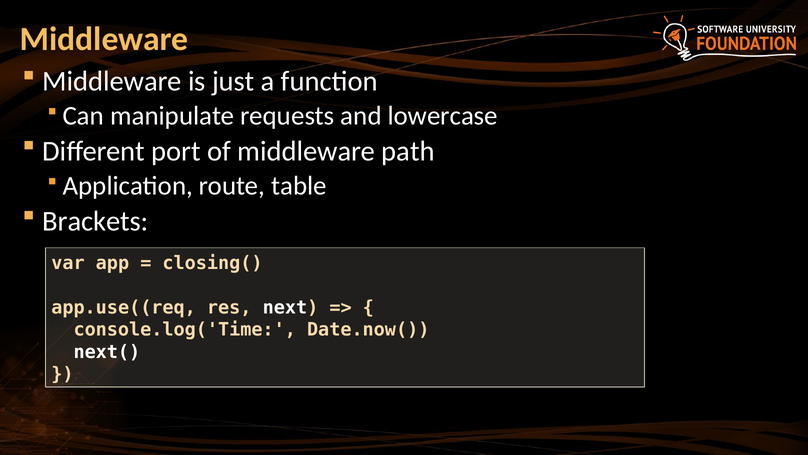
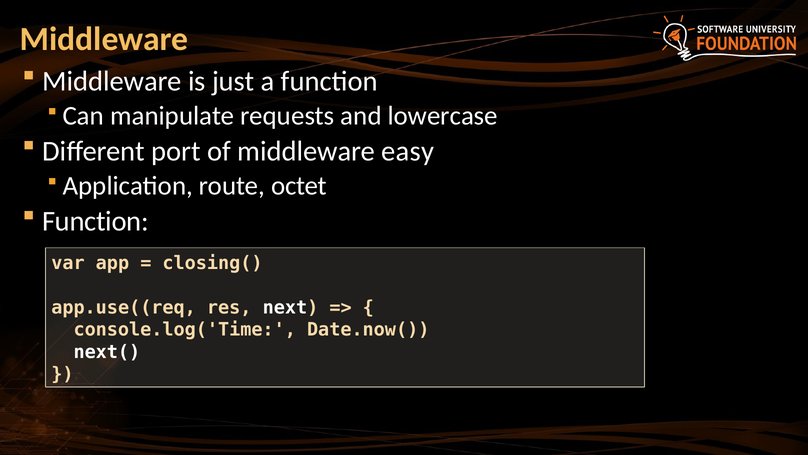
path: path -> easy
table: table -> octet
Brackets at (95, 221): Brackets -> Function
